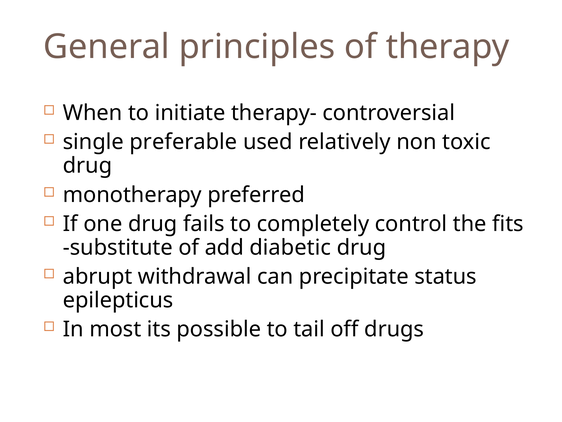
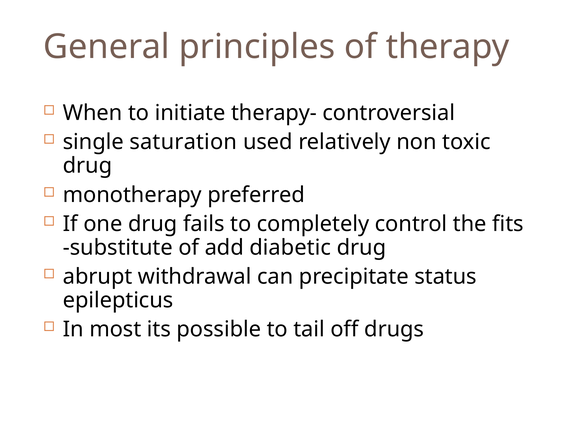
preferable: preferable -> saturation
